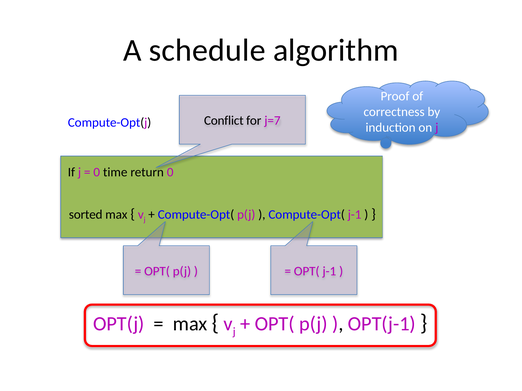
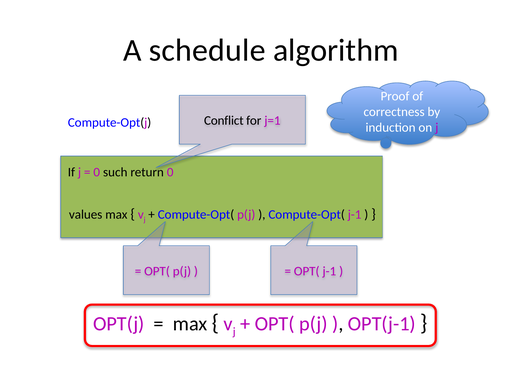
j=7: j=7 -> j=1
time: time -> such
sorted: sorted -> values
